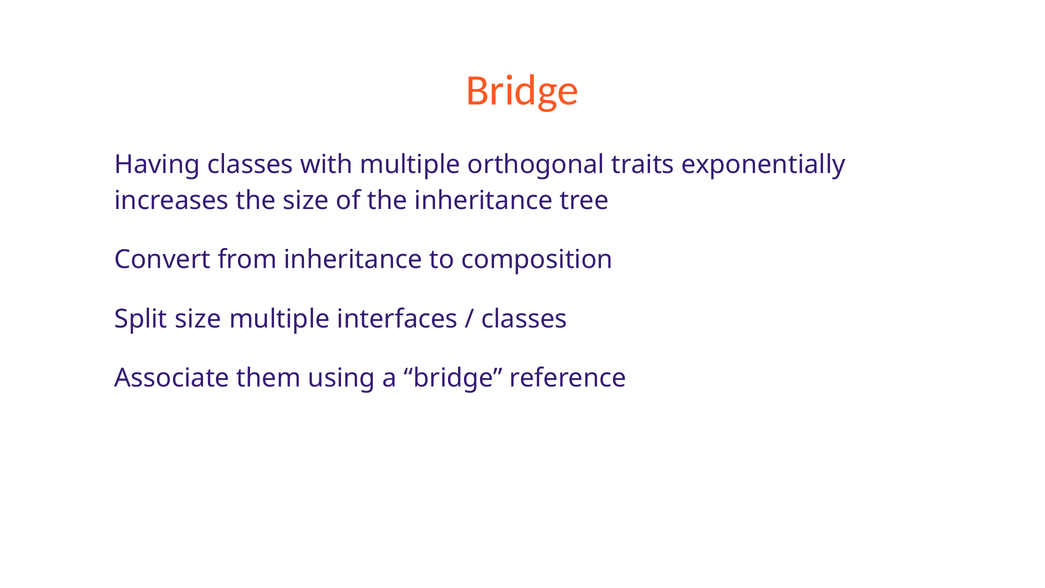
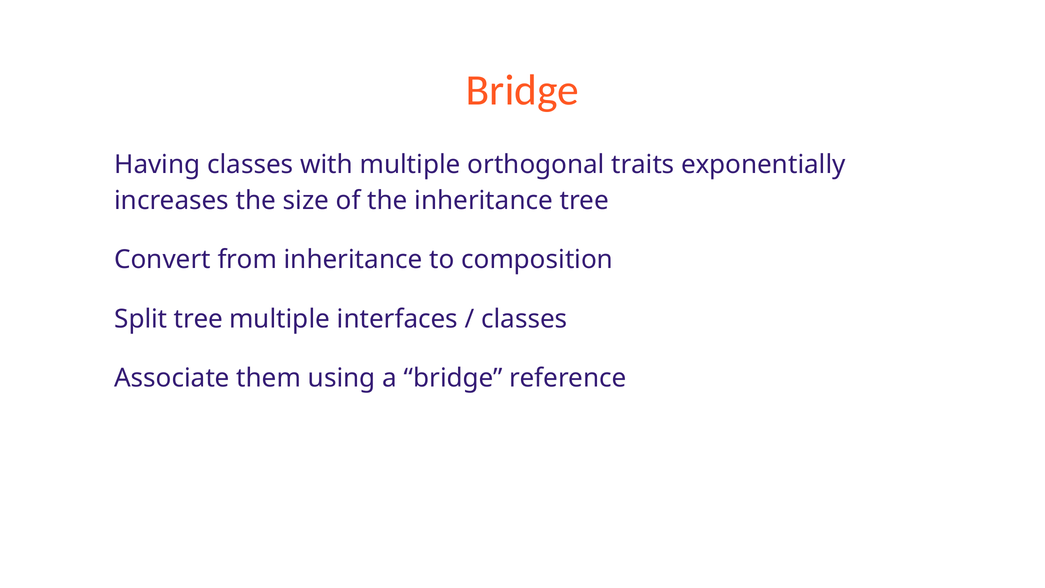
Split size: size -> tree
